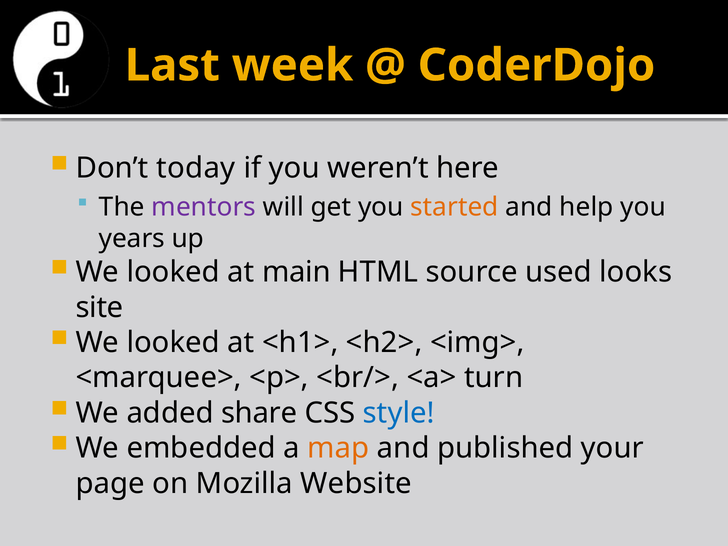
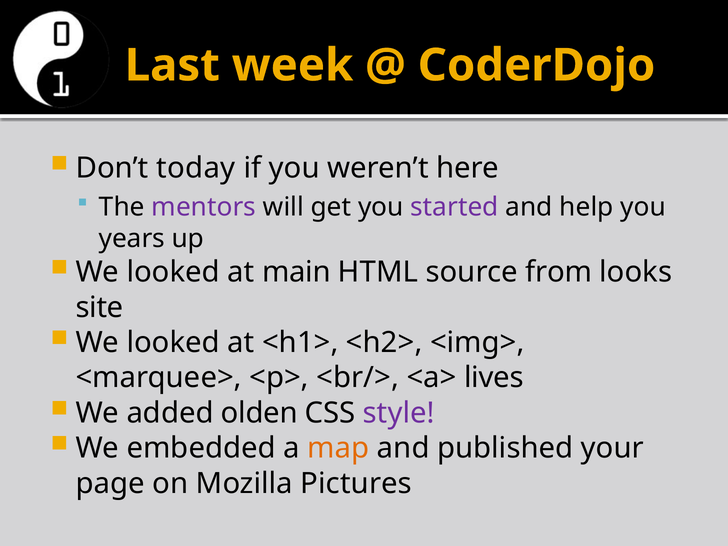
started colour: orange -> purple
used: used -> from
turn: turn -> lives
share: share -> olden
style colour: blue -> purple
Website: Website -> Pictures
